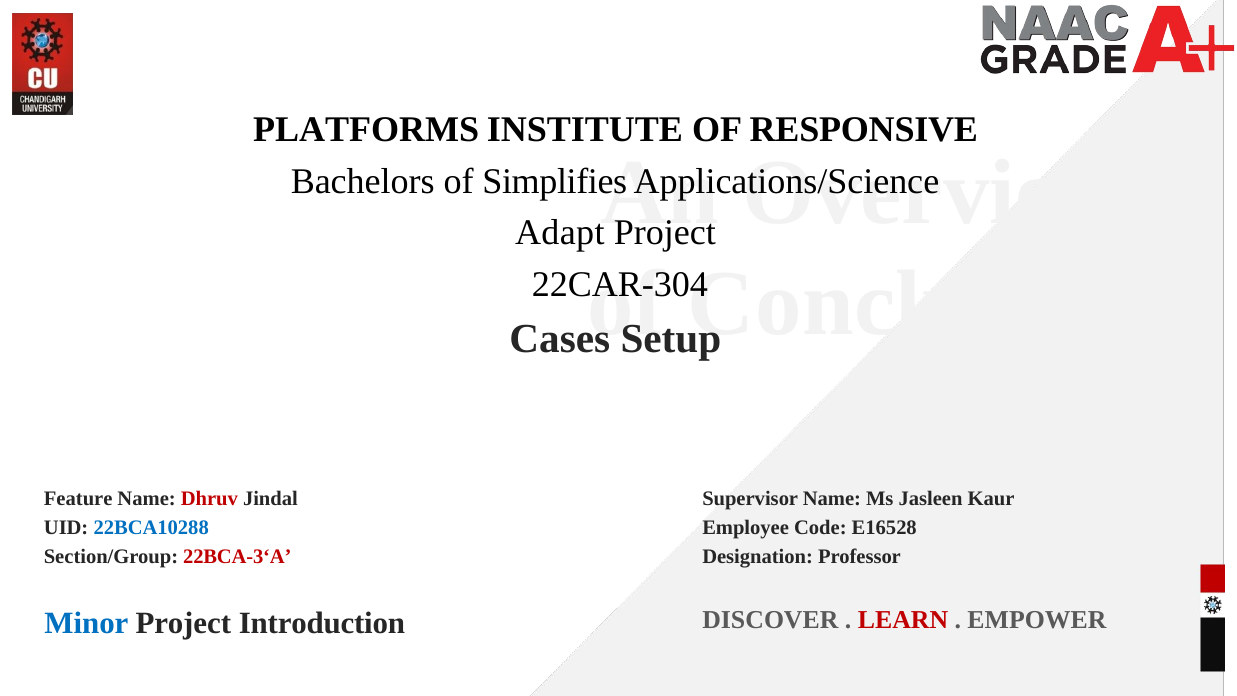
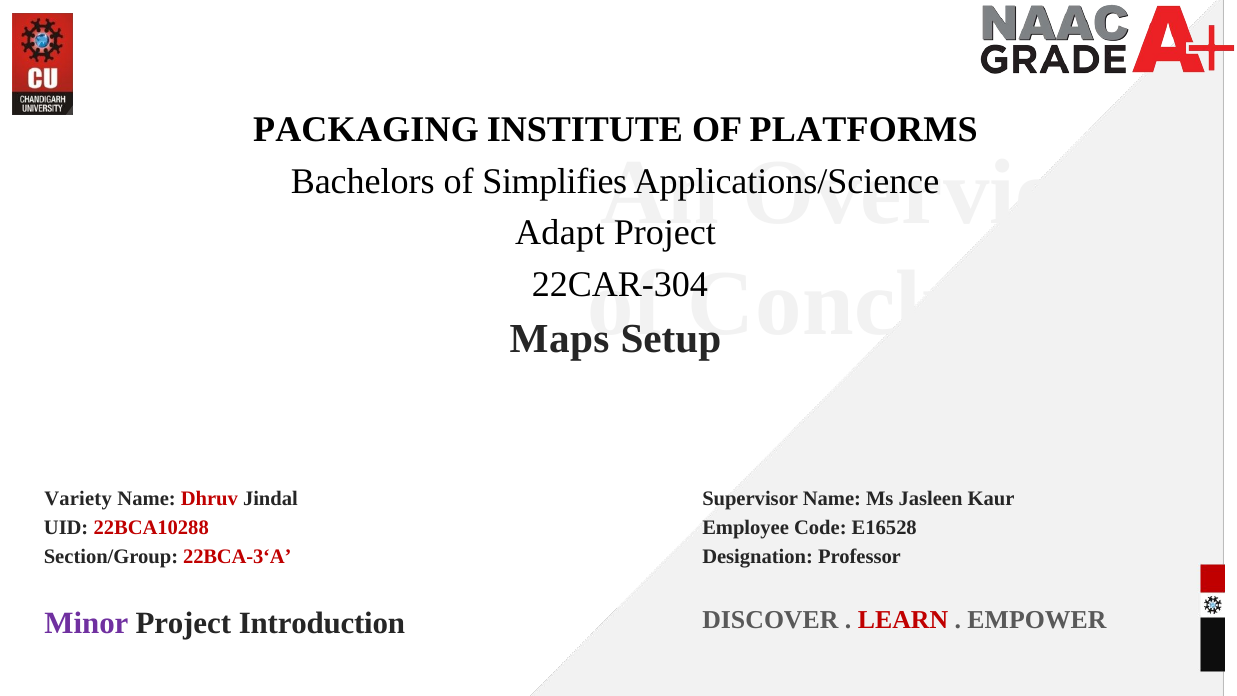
PLATFORMS: PLATFORMS -> PACKAGING
RESPONSIVE: RESPONSIVE -> PLATFORMS
Cases: Cases -> Maps
Feature: Feature -> Variety
22BCA10288 colour: blue -> red
Minor colour: blue -> purple
